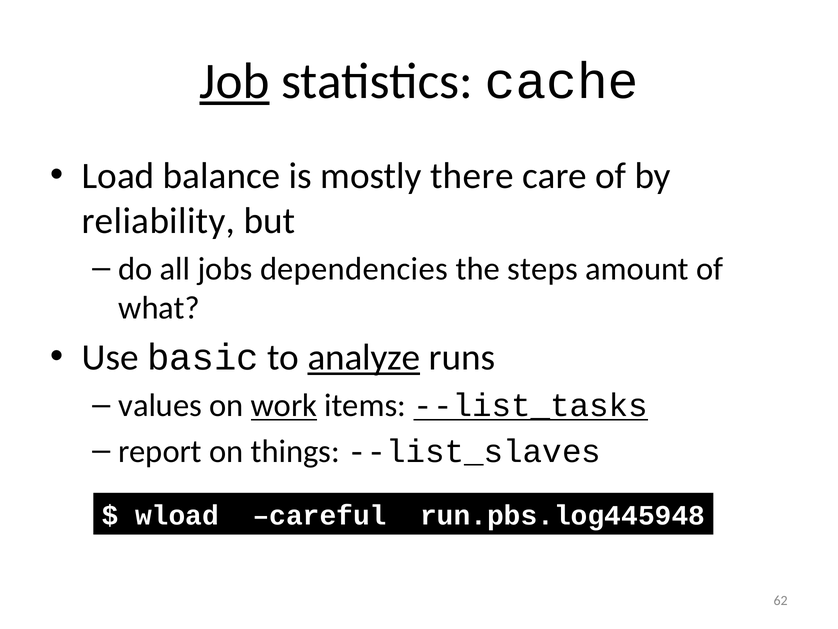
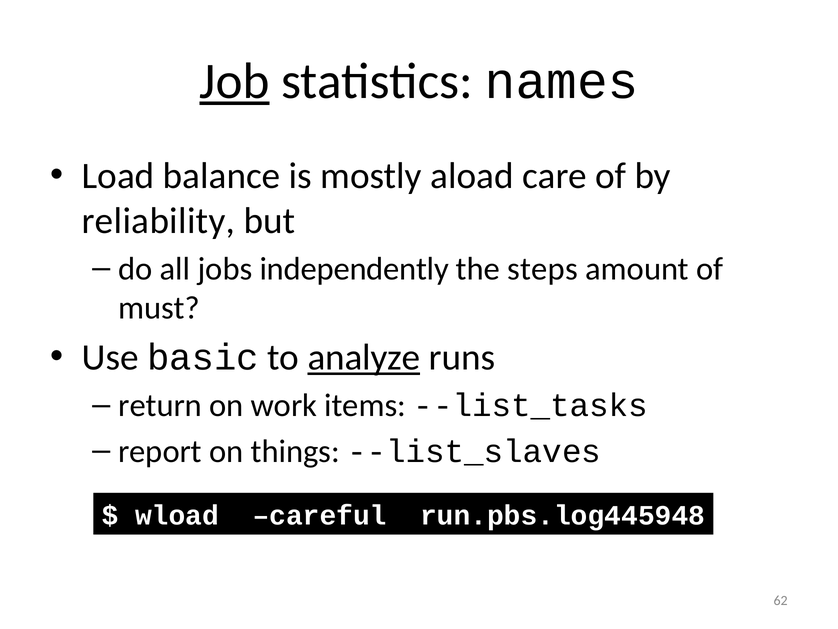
cache: cache -> names
there: there -> aload
dependencies: dependencies -> independently
what: what -> must
values: values -> return
work underline: present -> none
--list_tasks underline: present -> none
